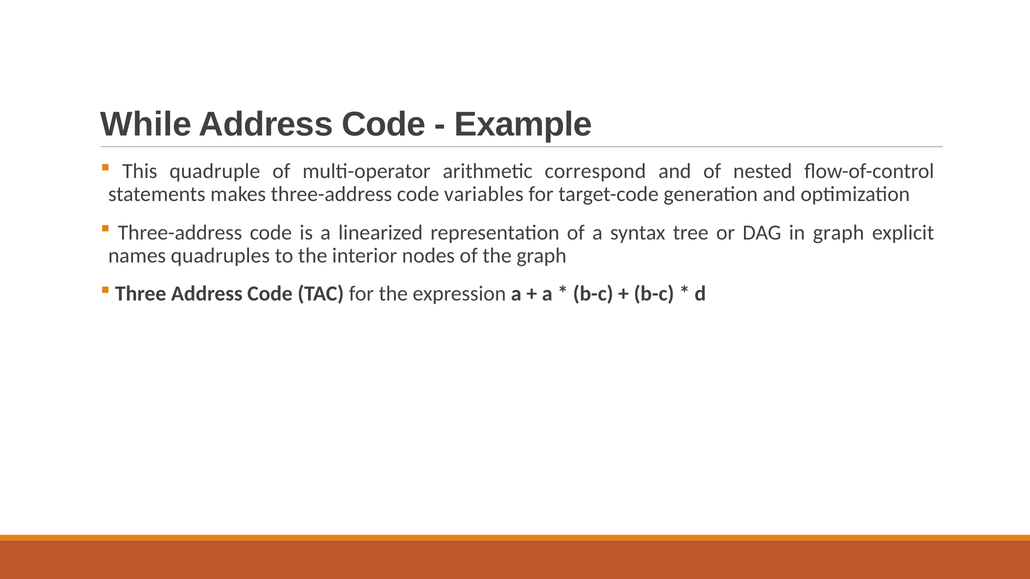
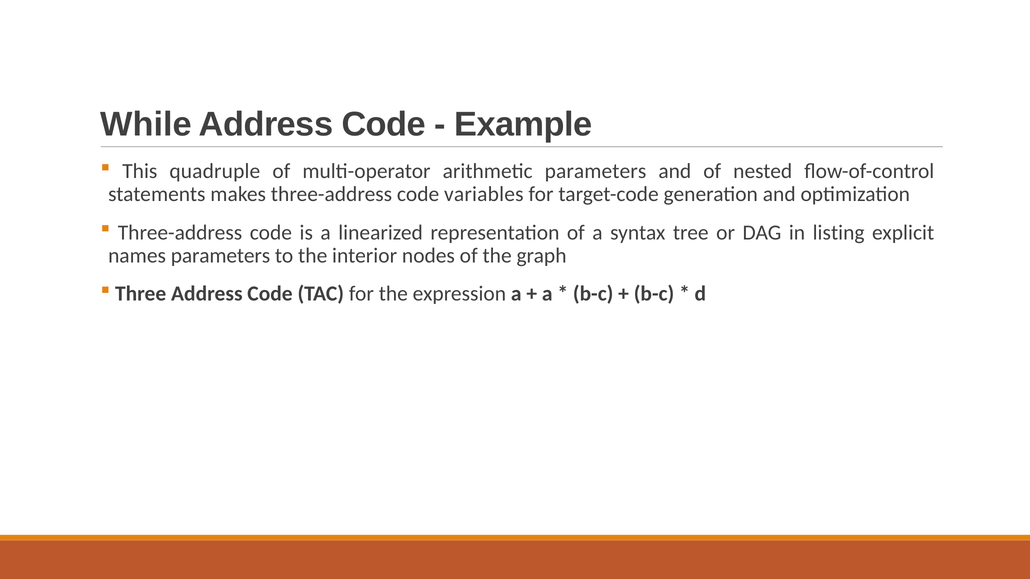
arithmetic correspond: correspond -> parameters
in graph: graph -> listing
names quadruples: quadruples -> parameters
